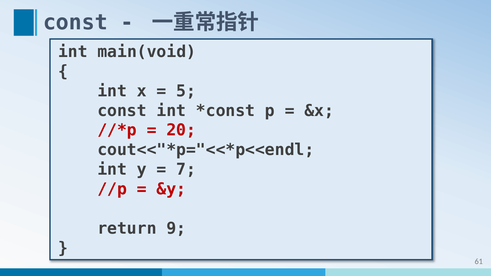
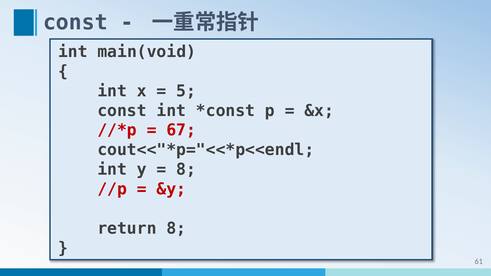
20: 20 -> 67
7 at (186, 170): 7 -> 8
return 9: 9 -> 8
